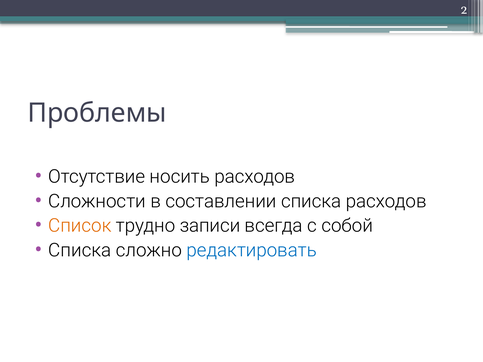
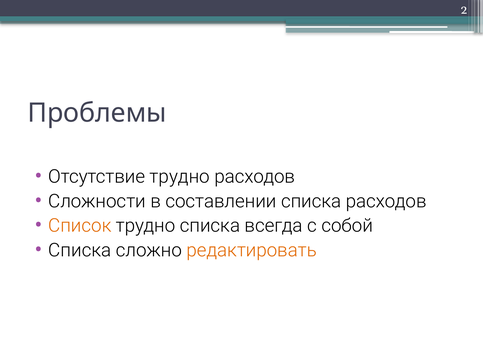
Отсутствие носить: носить -> трудно
трудно записи: записи -> списка
редактировать colour: blue -> orange
